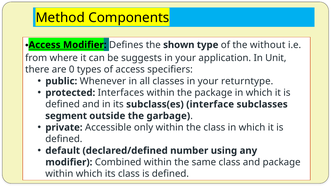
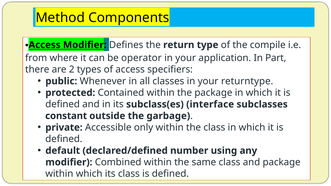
shown: shown -> return
without: without -> compile
suggests: suggests -> operator
Unit: Unit -> Part
0: 0 -> 2
Interfaces: Interfaces -> Contained
segment: segment -> constant
